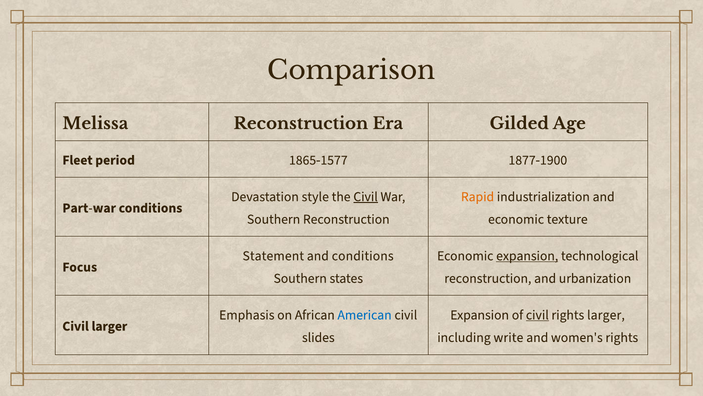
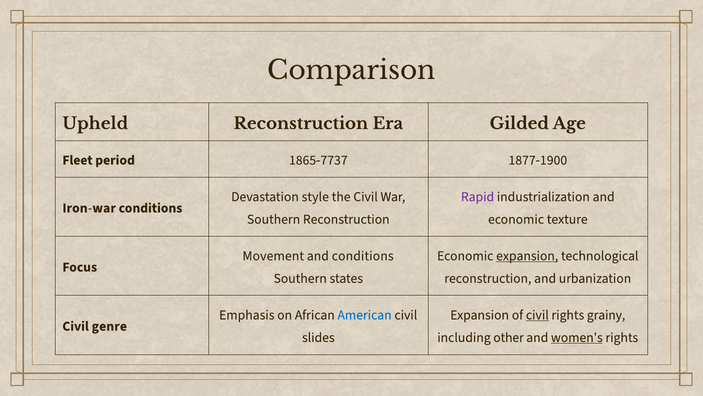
Melissa: Melissa -> Upheld
1865-1577: 1865-1577 -> 1865-7737
Civil at (366, 196) underline: present -> none
Rapid colour: orange -> purple
Part-war: Part-war -> Iron-war
Statement: Statement -> Movement
rights larger: larger -> grainy
Civil larger: larger -> genre
write: write -> other
women's underline: none -> present
